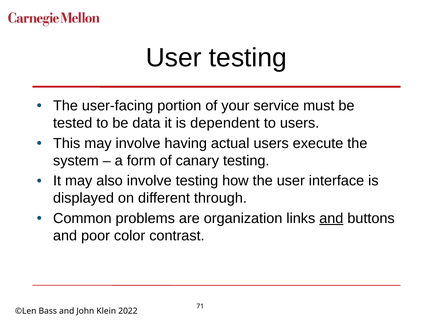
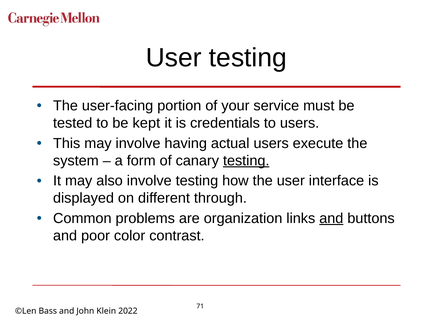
data: data -> kept
dependent: dependent -> credentials
testing at (246, 160) underline: none -> present
